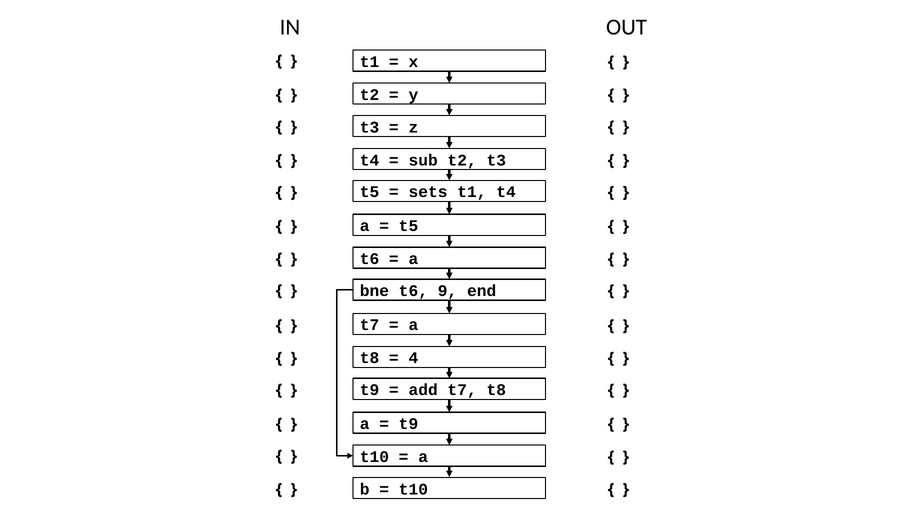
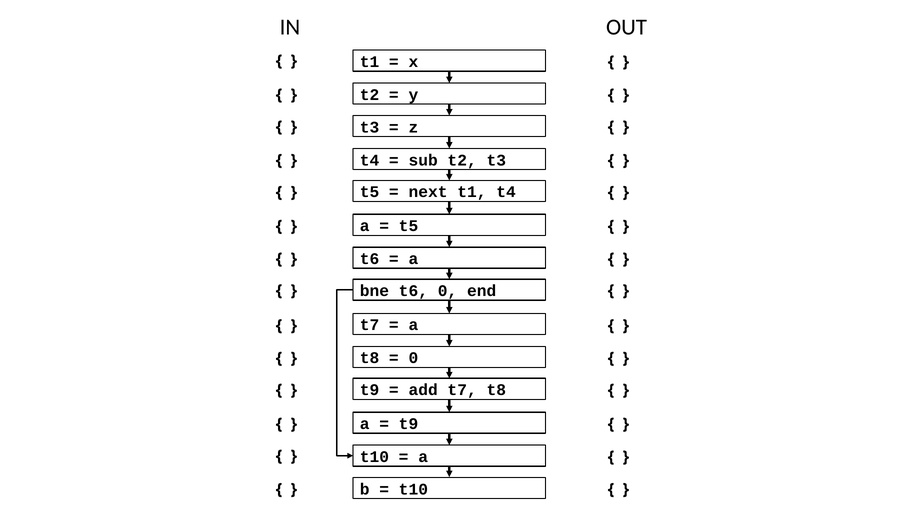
sets: sets -> next
t6 9: 9 -> 0
4 at (413, 358): 4 -> 0
